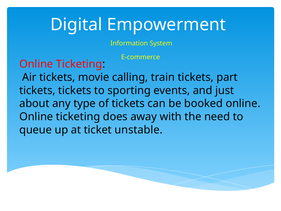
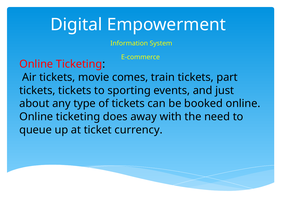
calling: calling -> comes
unstable: unstable -> currency
